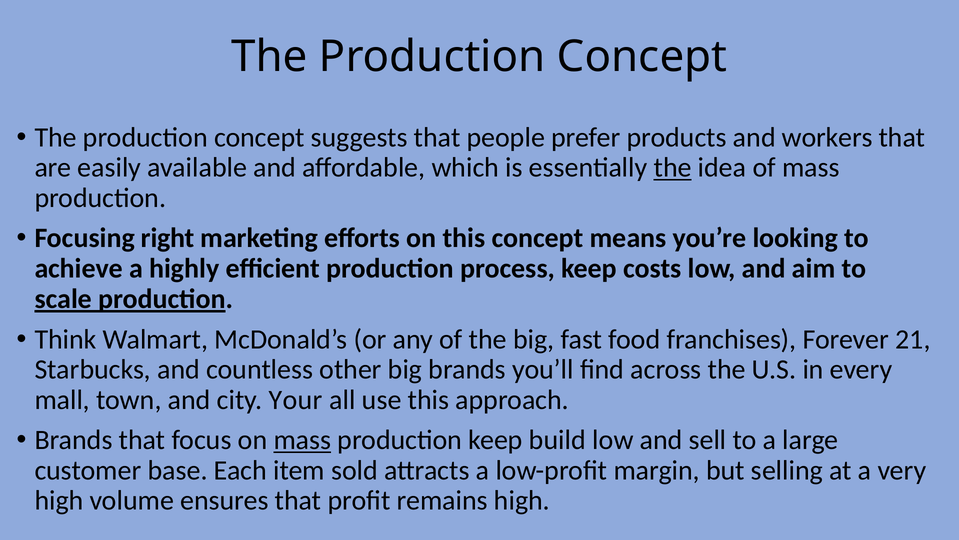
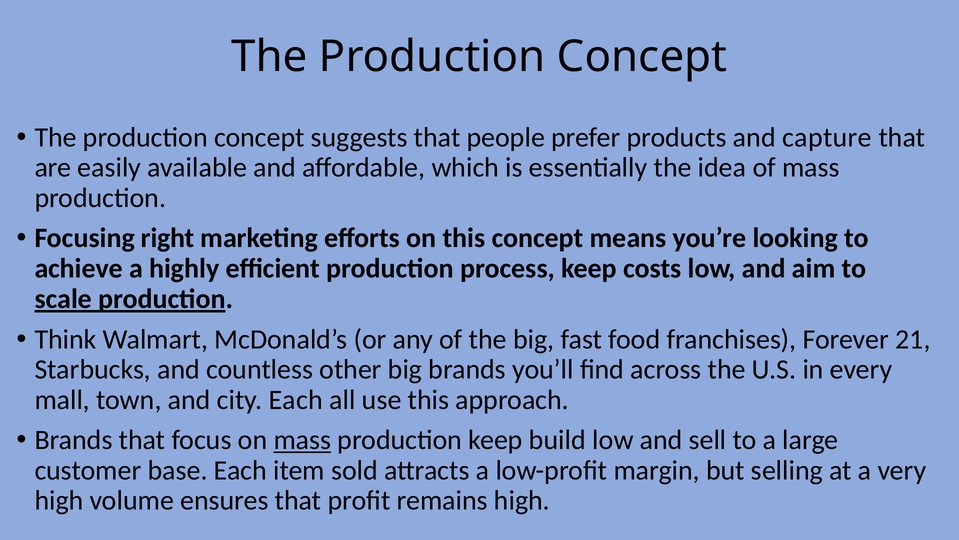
workers: workers -> capture
the at (673, 167) underline: present -> none
city Your: Your -> Each
